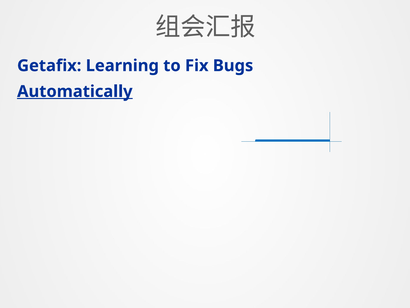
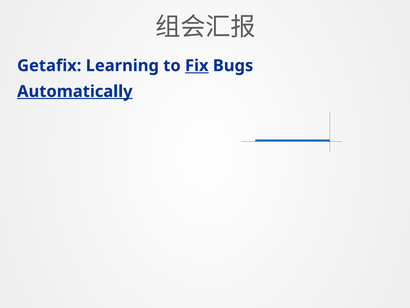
Fix underline: none -> present
